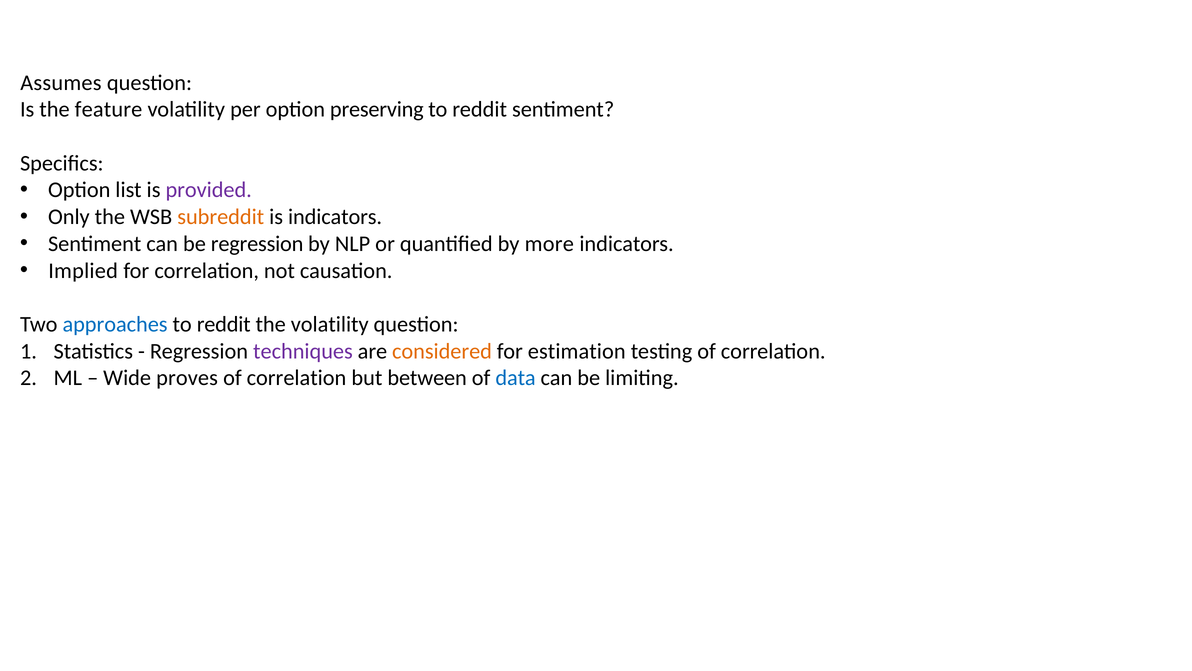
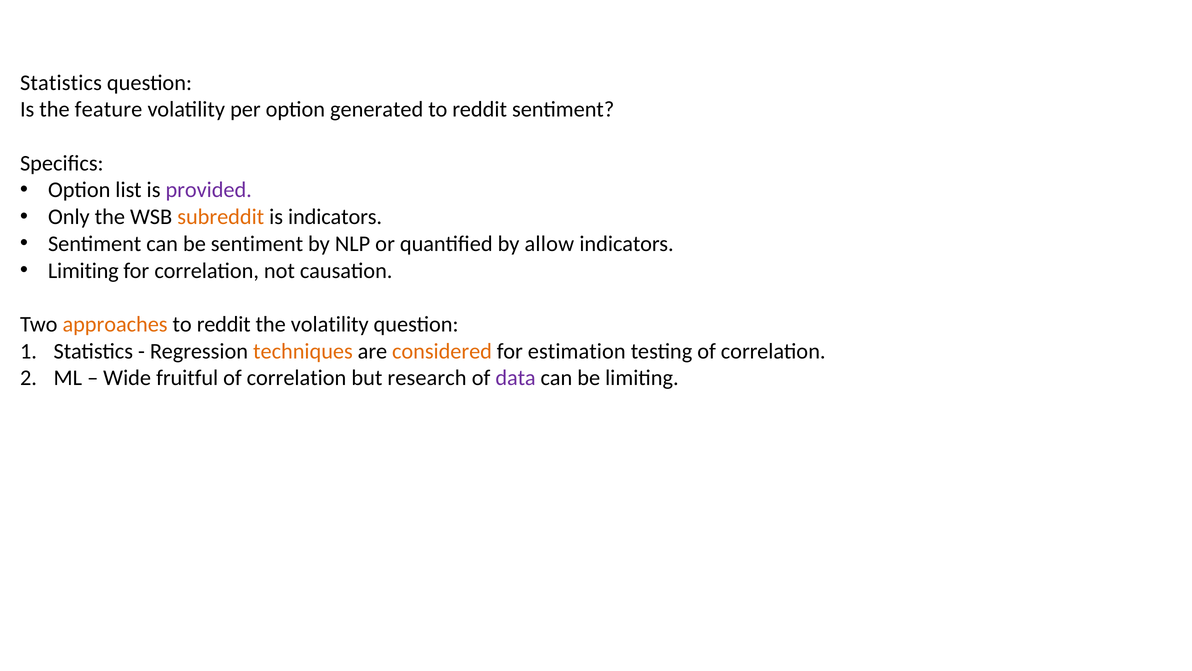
Assumes at (61, 83): Assumes -> Statistics
preserving: preserving -> generated
be regression: regression -> sentiment
more: more -> allow
Implied at (83, 270): Implied -> Limiting
approaches colour: blue -> orange
techniques colour: purple -> orange
proves: proves -> fruitful
between: between -> research
data colour: blue -> purple
